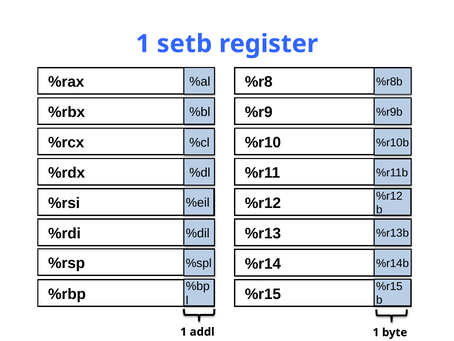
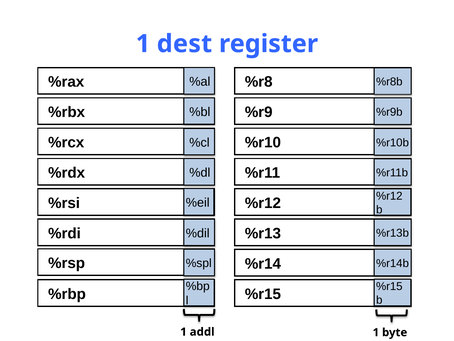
setb: setb -> dest
